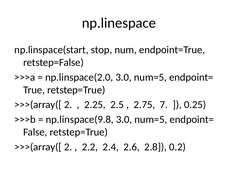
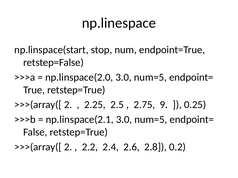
7: 7 -> 9
np.linspace(9.8: np.linspace(9.8 -> np.linspace(2.1
